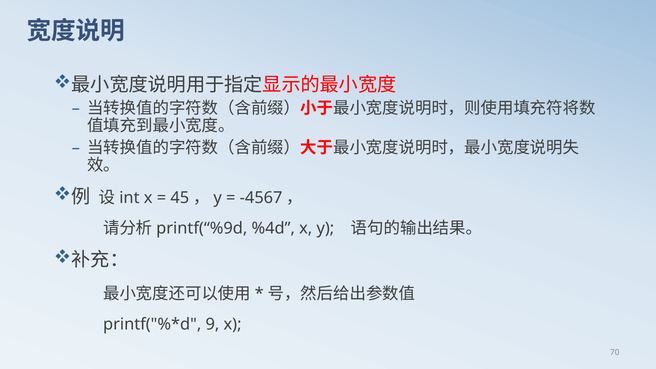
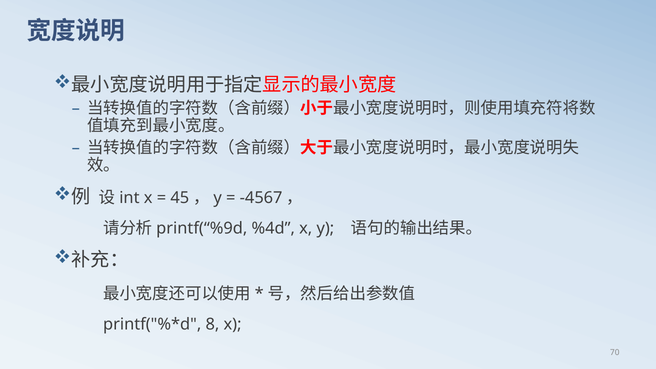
9: 9 -> 8
